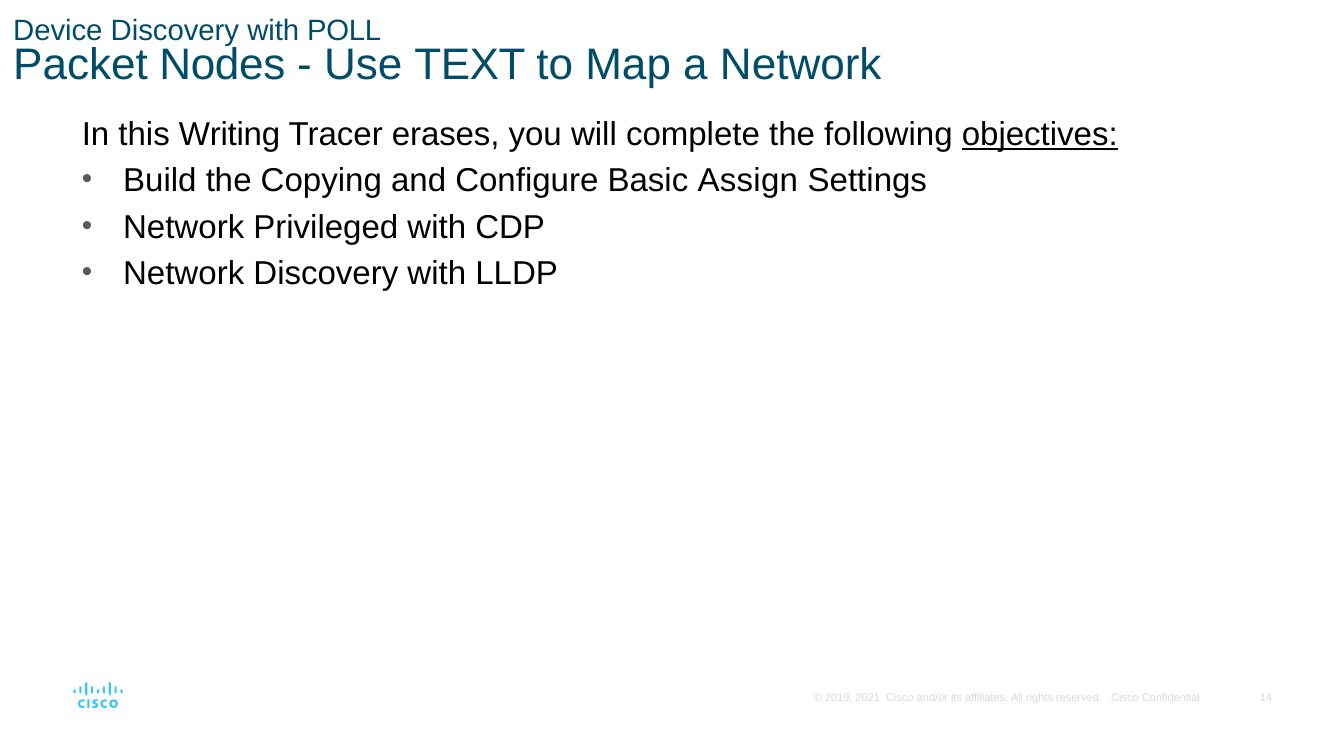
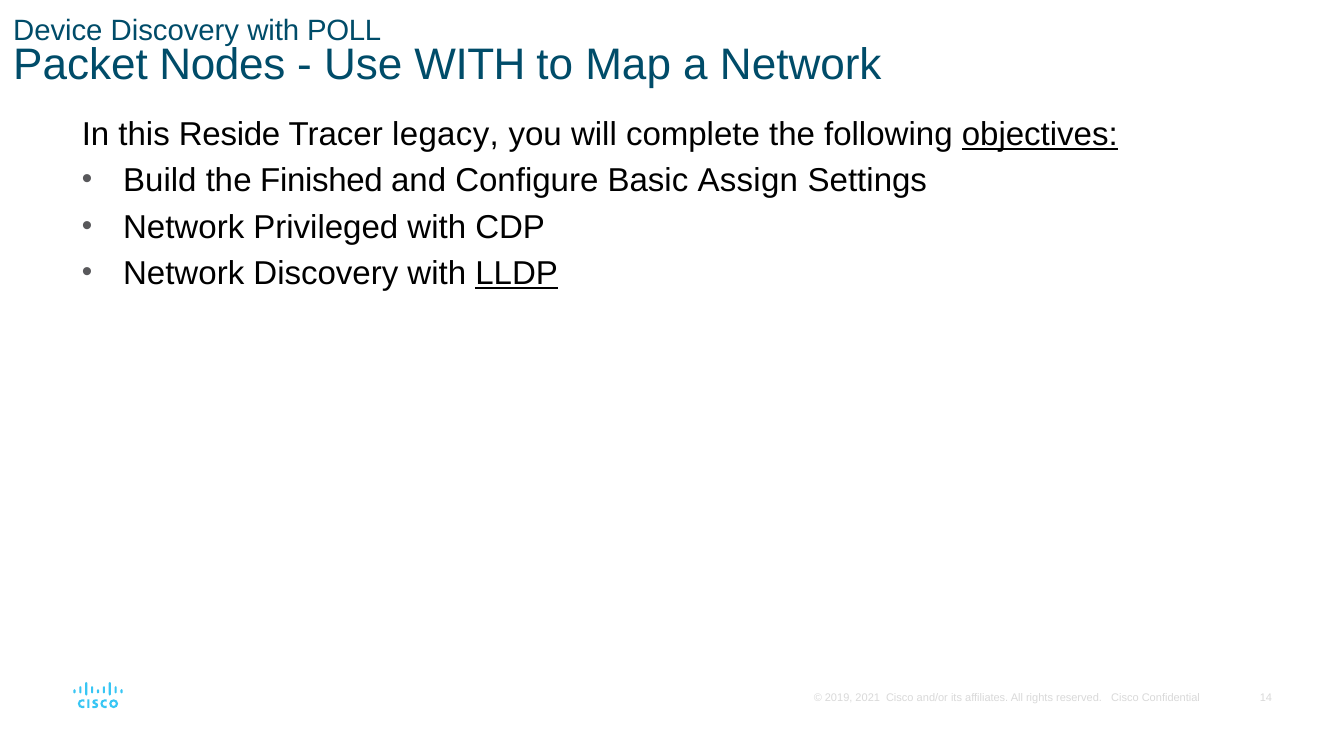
Use TEXT: TEXT -> WITH
Writing: Writing -> Reside
erases: erases -> legacy
Copying: Copying -> Finished
LLDP underline: none -> present
